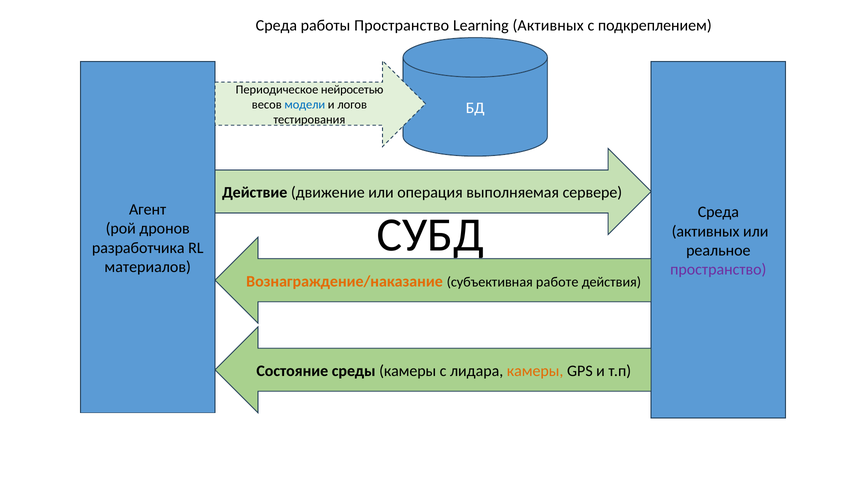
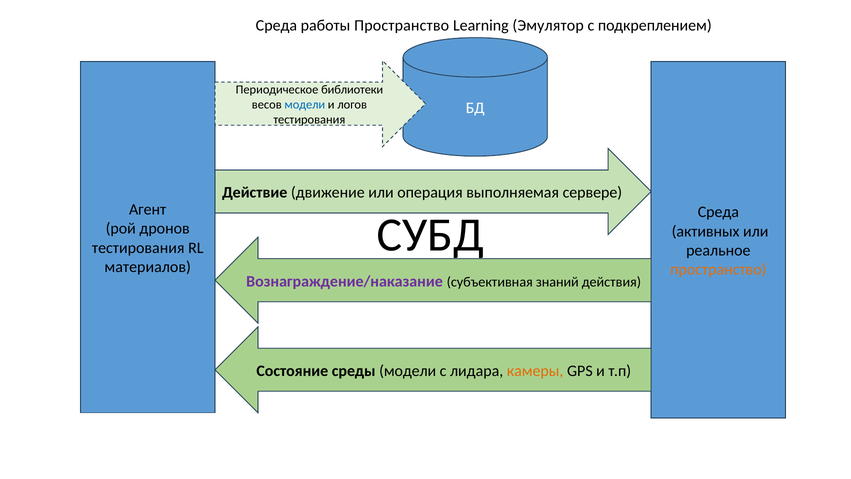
Learning Активных: Активных -> Эмулятор
нейросетью: нейросетью -> библиотеки
разработчика at (138, 248): разработчика -> тестирования
пространство at (718, 270) colour: purple -> orange
Вознаграждение/наказание colour: orange -> purple
работе: работе -> знаний
среды камеры: камеры -> модели
